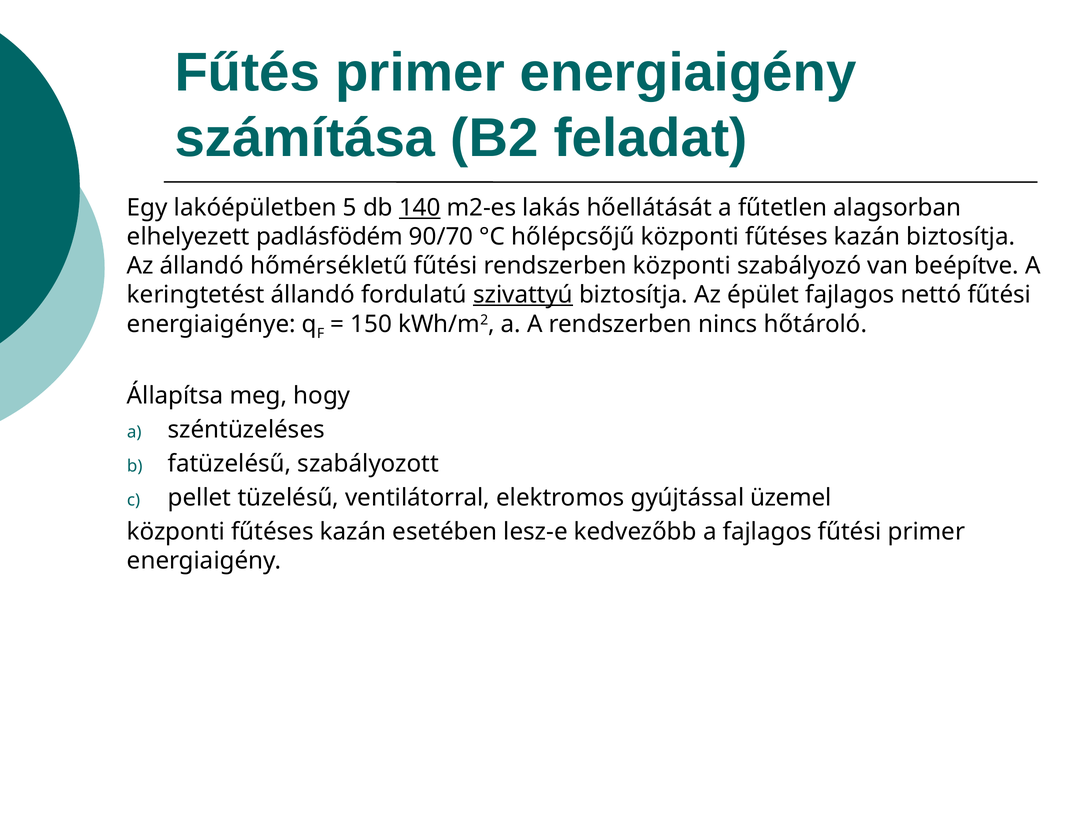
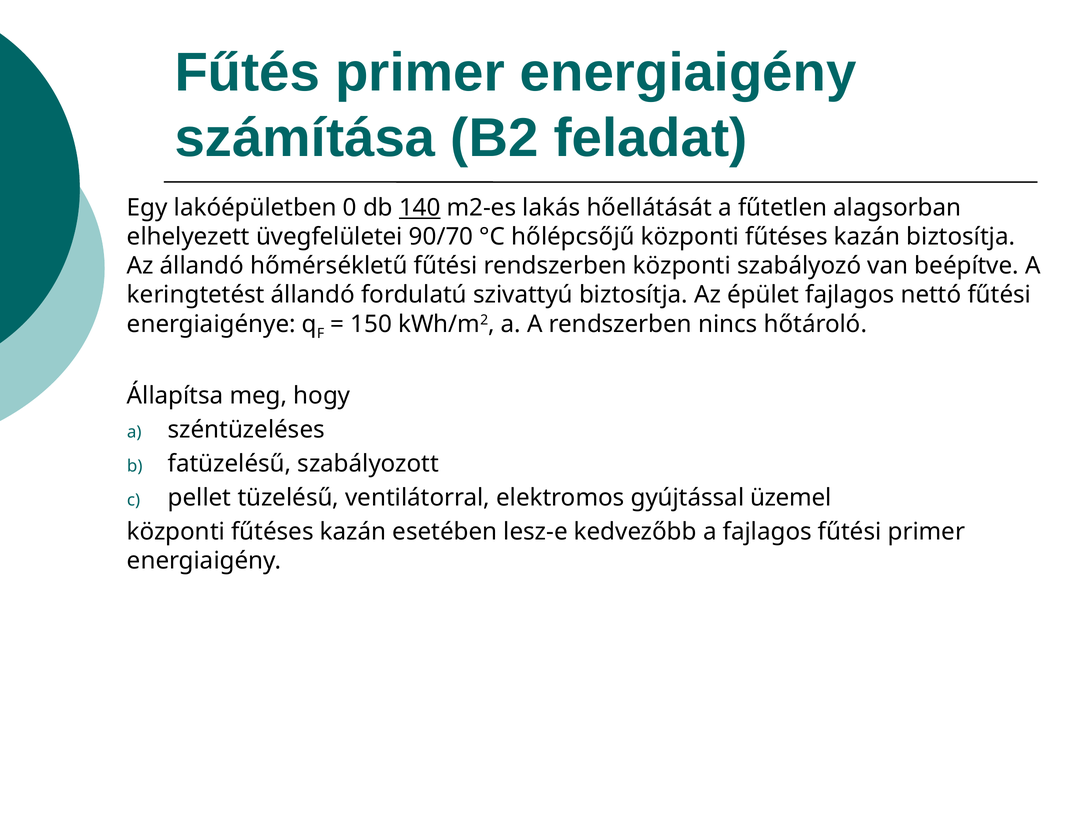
5: 5 -> 0
padlásfödém: padlásfödém -> üvegfelületei
szivattyú underline: present -> none
